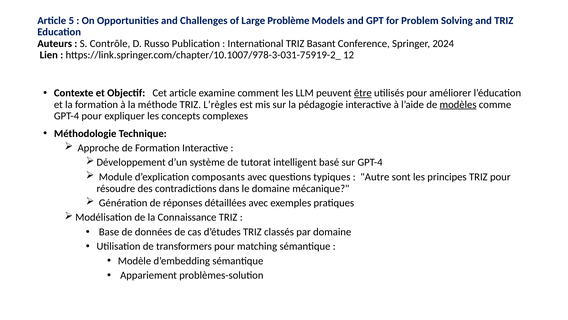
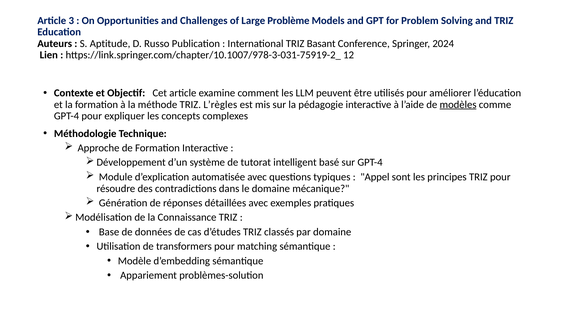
5: 5 -> 3
Contrôle: Contrôle -> Aptitude
être underline: present -> none
composants: composants -> automatisée
Autre: Autre -> Appel
